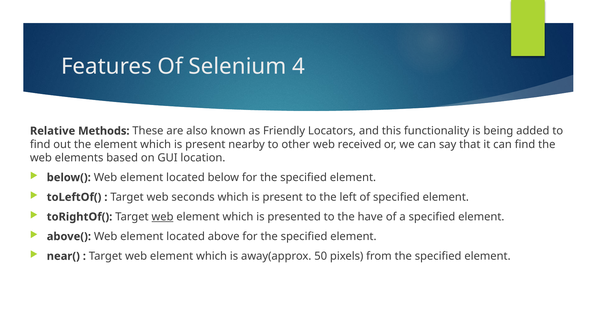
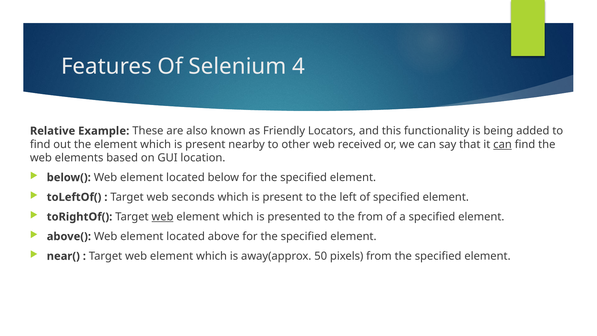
Methods: Methods -> Example
can at (503, 144) underline: none -> present
the have: have -> from
